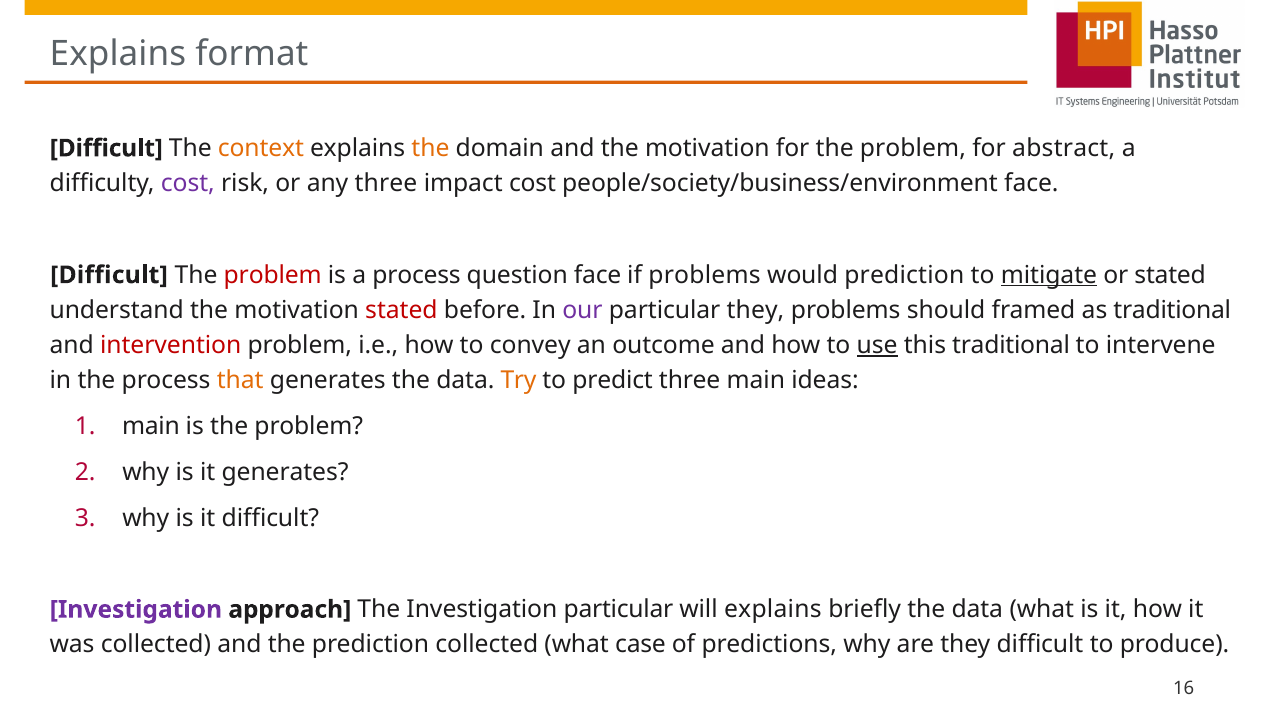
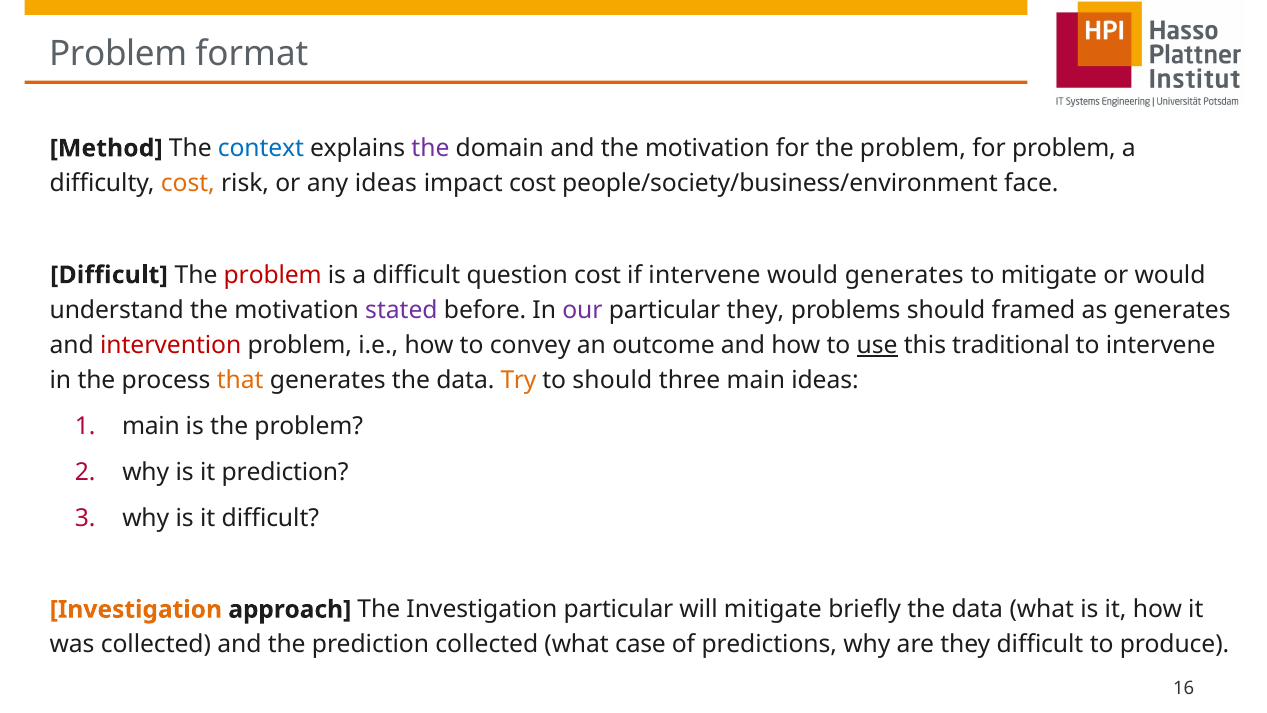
Explains at (118, 54): Explains -> Problem
Difficult at (106, 148): Difficult -> Method
context colour: orange -> blue
the at (431, 148) colour: orange -> purple
for abstract: abstract -> problem
cost at (188, 183) colour: purple -> orange
any three: three -> ideas
a process: process -> difficult
question face: face -> cost
if problems: problems -> intervene
would prediction: prediction -> generates
mitigate at (1049, 275) underline: present -> none
or stated: stated -> would
stated at (401, 310) colour: red -> purple
as traditional: traditional -> generates
to predict: predict -> should
it generates: generates -> prediction
Investigation at (136, 609) colour: purple -> orange
will explains: explains -> mitigate
